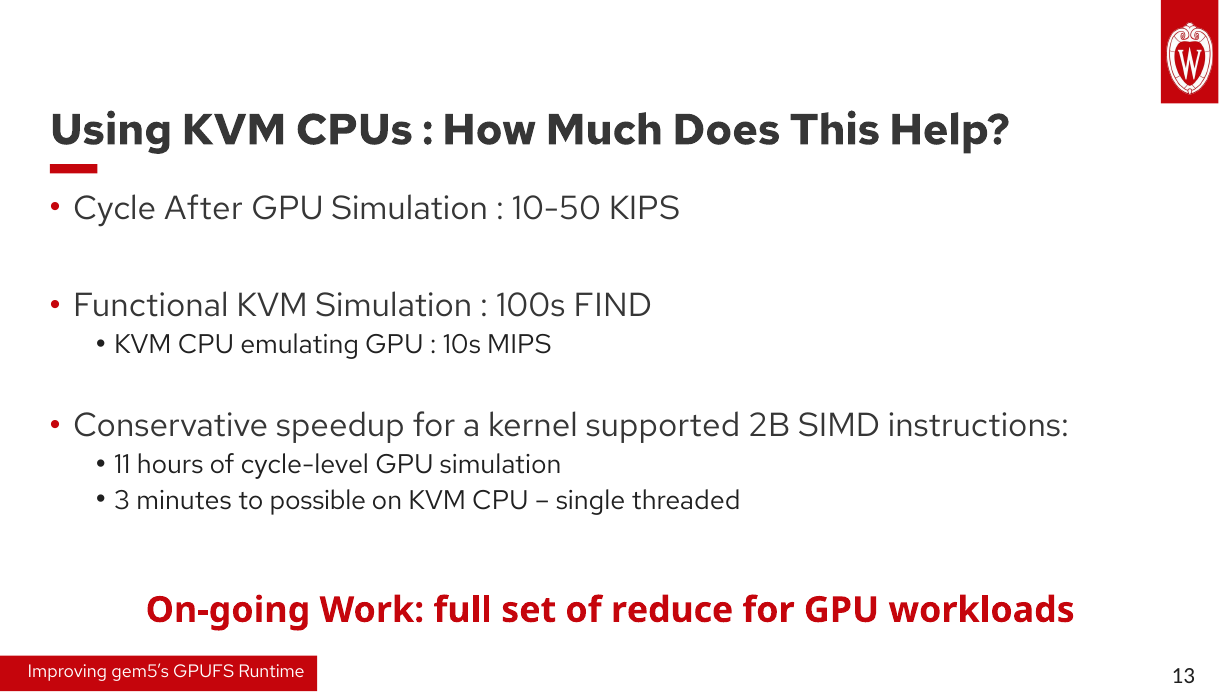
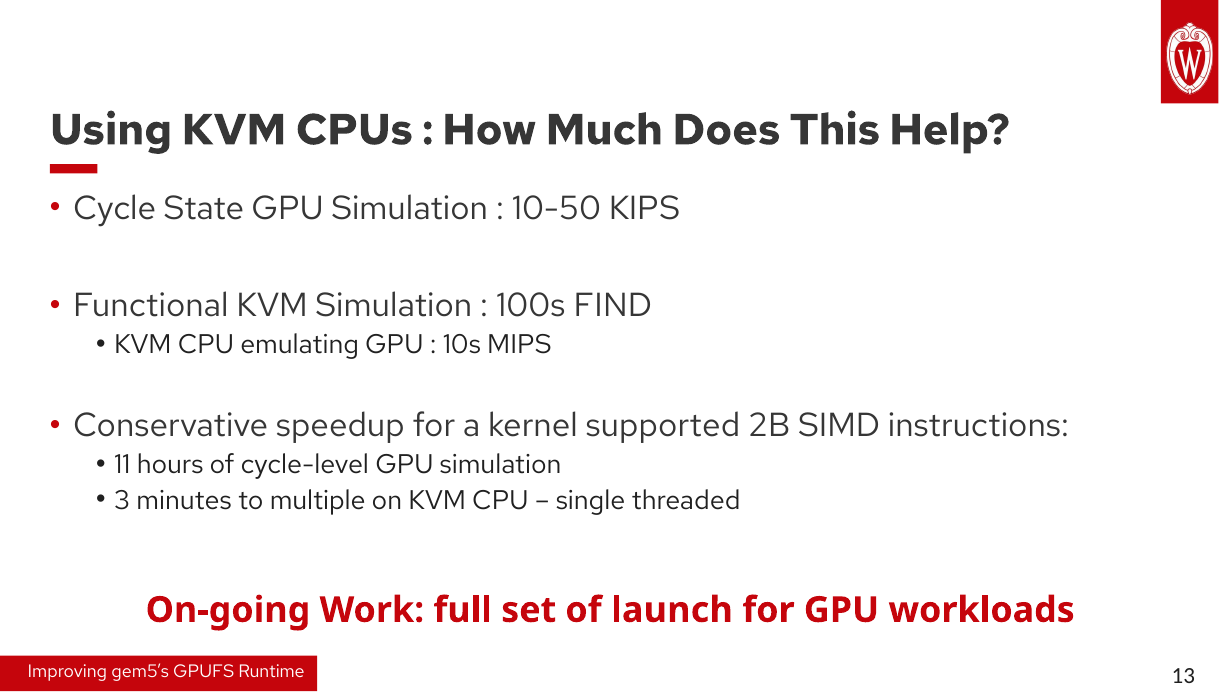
After: After -> State
possible: possible -> multiple
reduce: reduce -> launch
